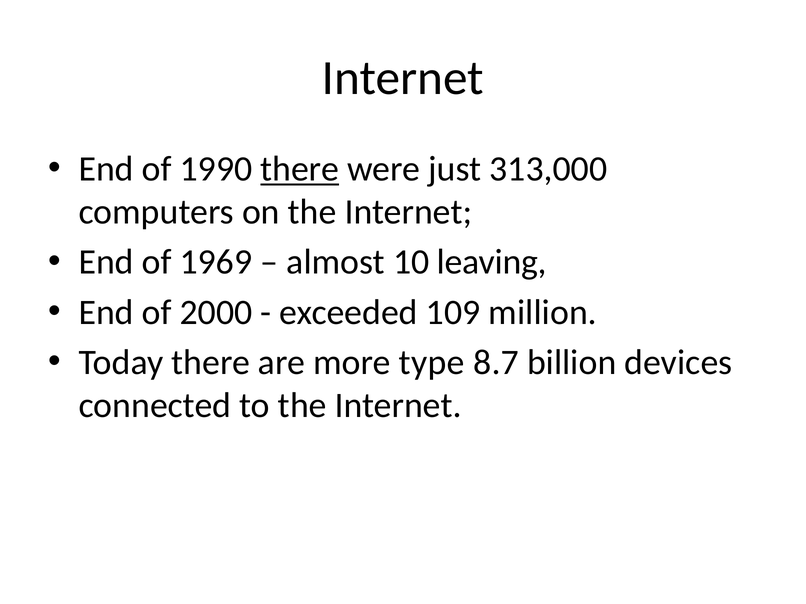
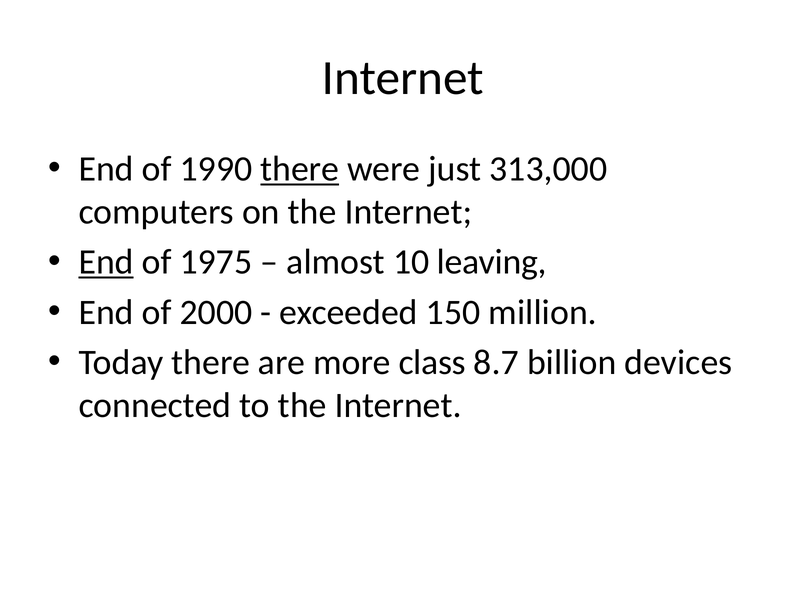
End at (106, 262) underline: none -> present
1969: 1969 -> 1975
109: 109 -> 150
type: type -> class
